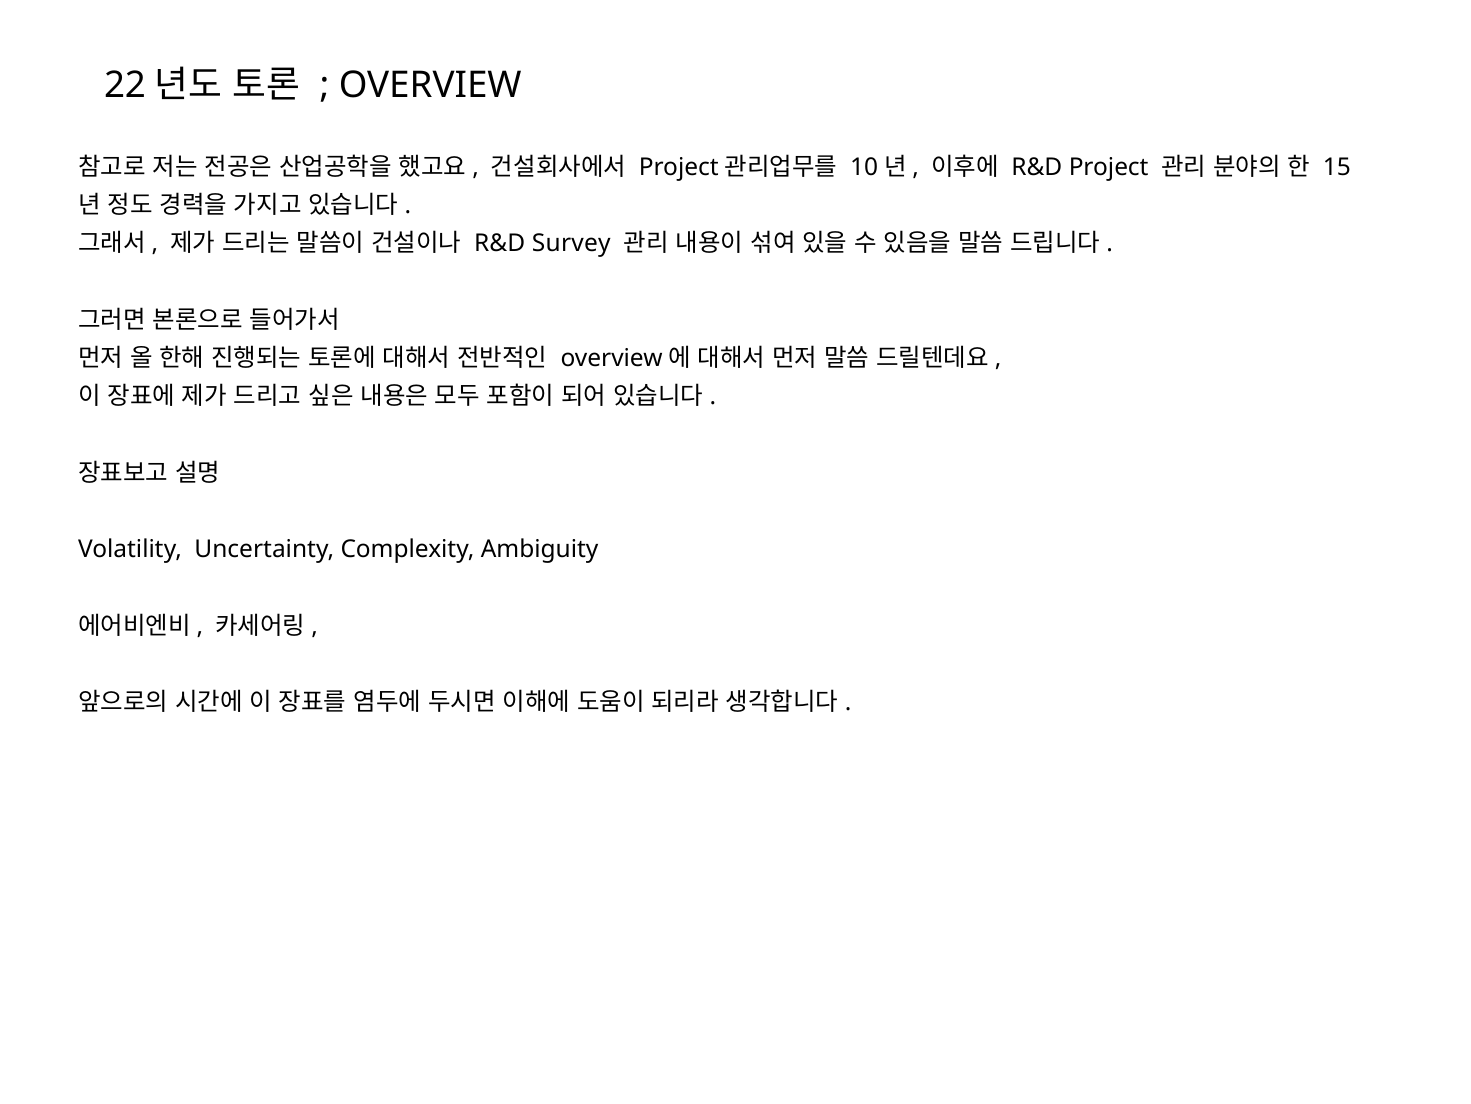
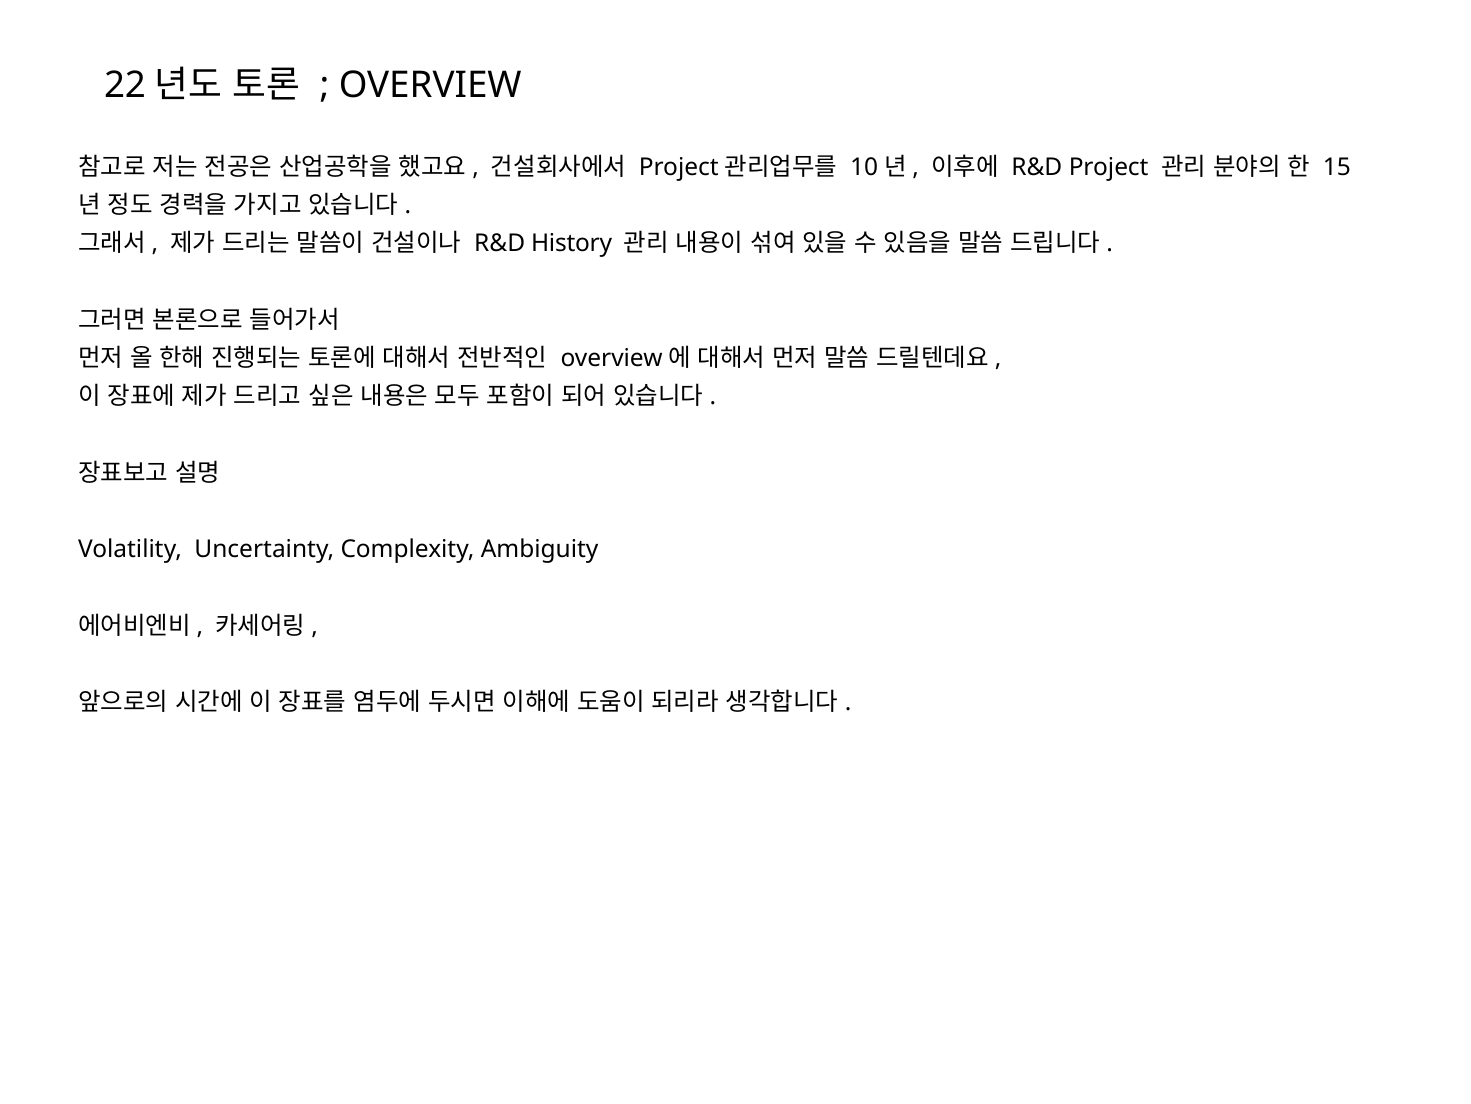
Survey: Survey -> History
